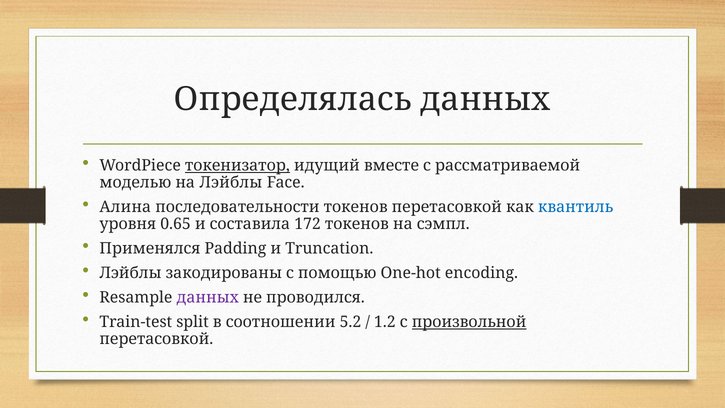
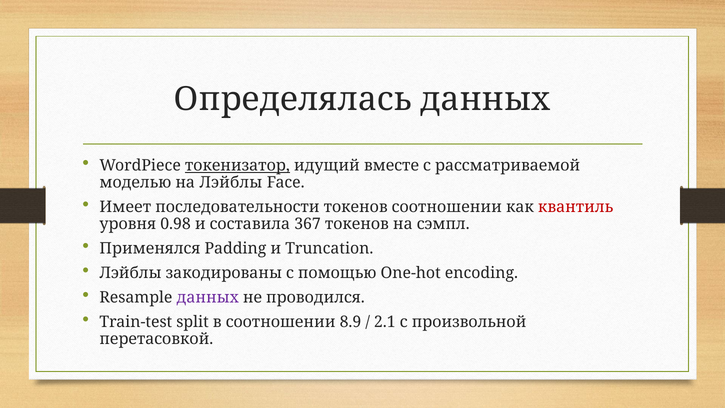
Алина: Алина -> Имеет
токенов перетасовкой: перетасовкой -> соотношении
квантиль colour: blue -> red
0.65: 0.65 -> 0.98
172: 172 -> 367
5.2: 5.2 -> 8.9
1.2: 1.2 -> 2.1
произвольной underline: present -> none
